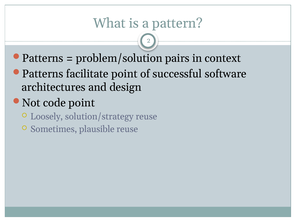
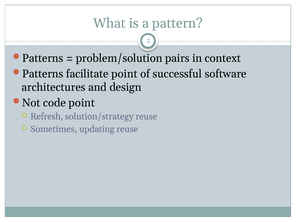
Loosely: Loosely -> Refresh
plausible: plausible -> updating
